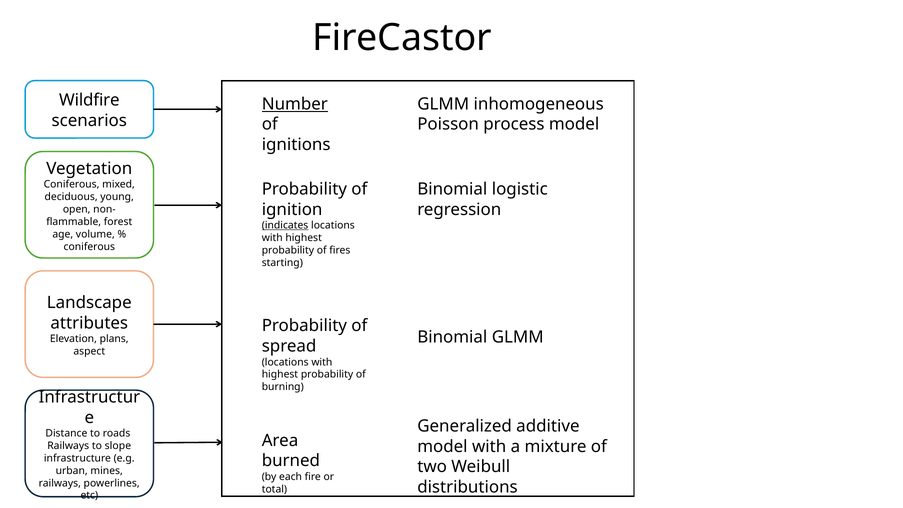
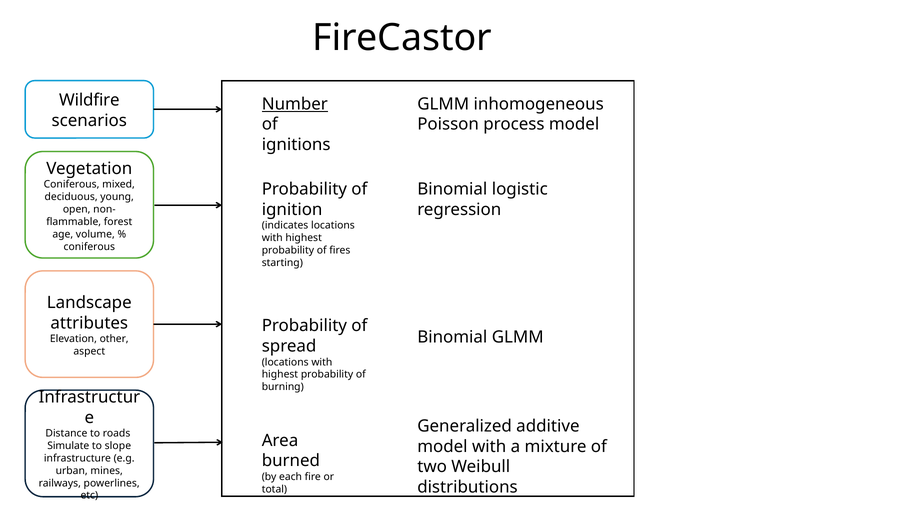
indicates underline: present -> none
plans: plans -> other
Railways at (68, 446): Railways -> Simulate
